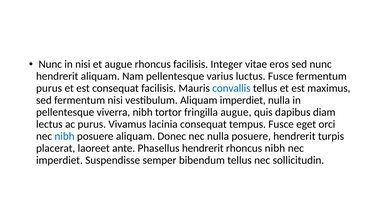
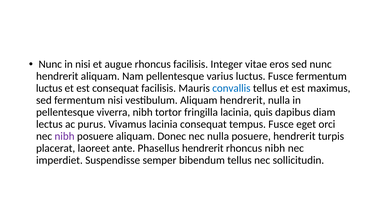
purus at (49, 88): purus -> luctus
Aliquam imperdiet: imperdiet -> hendrerit
fringilla augue: augue -> lacinia
nibh at (65, 136) colour: blue -> purple
